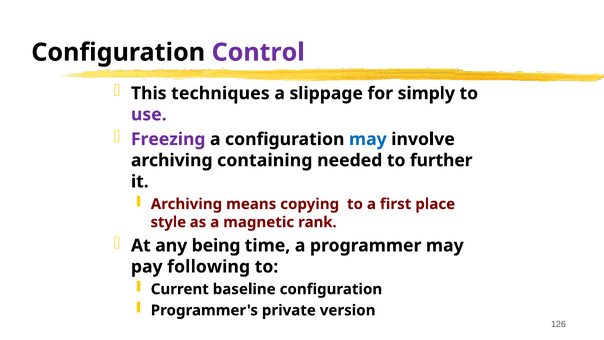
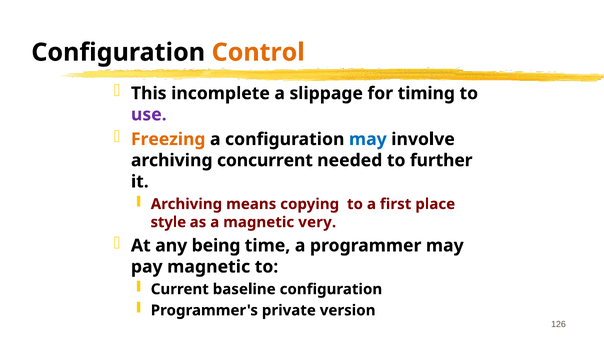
Control colour: purple -> orange
techniques: techniques -> incomplete
simply: simply -> timing
Freezing colour: purple -> orange
containing: containing -> concurrent
rank: rank -> very
pay following: following -> magnetic
